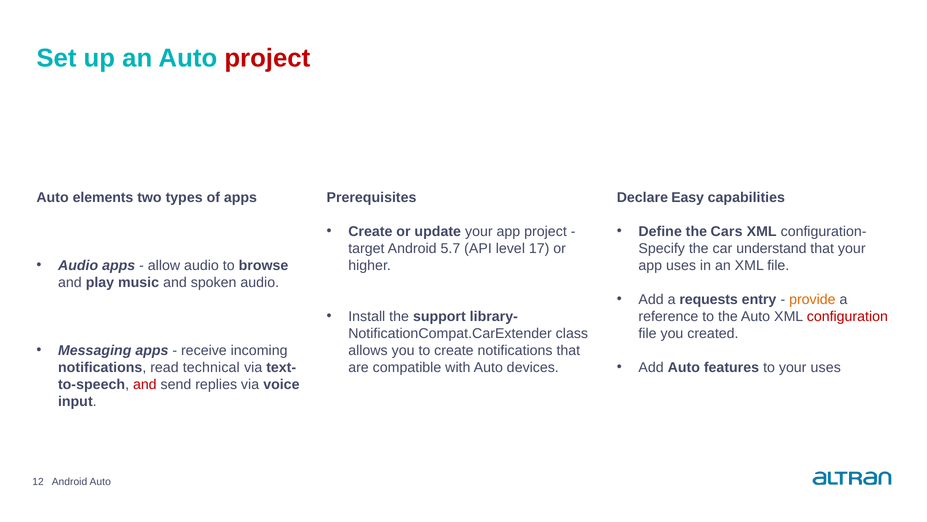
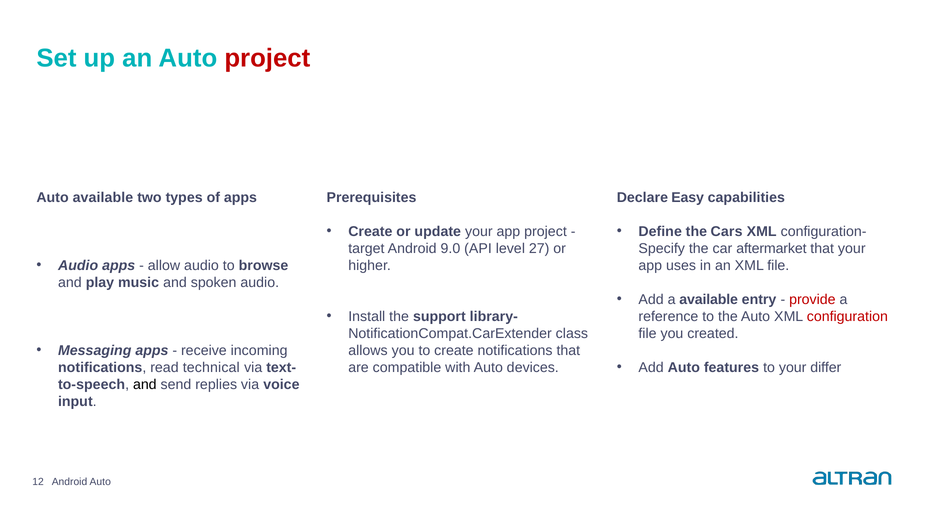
Auto elements: elements -> available
5.7: 5.7 -> 9.0
17: 17 -> 27
understand: understand -> aftermarket
a requests: requests -> available
provide colour: orange -> red
your uses: uses -> differ
and at (145, 384) colour: red -> black
